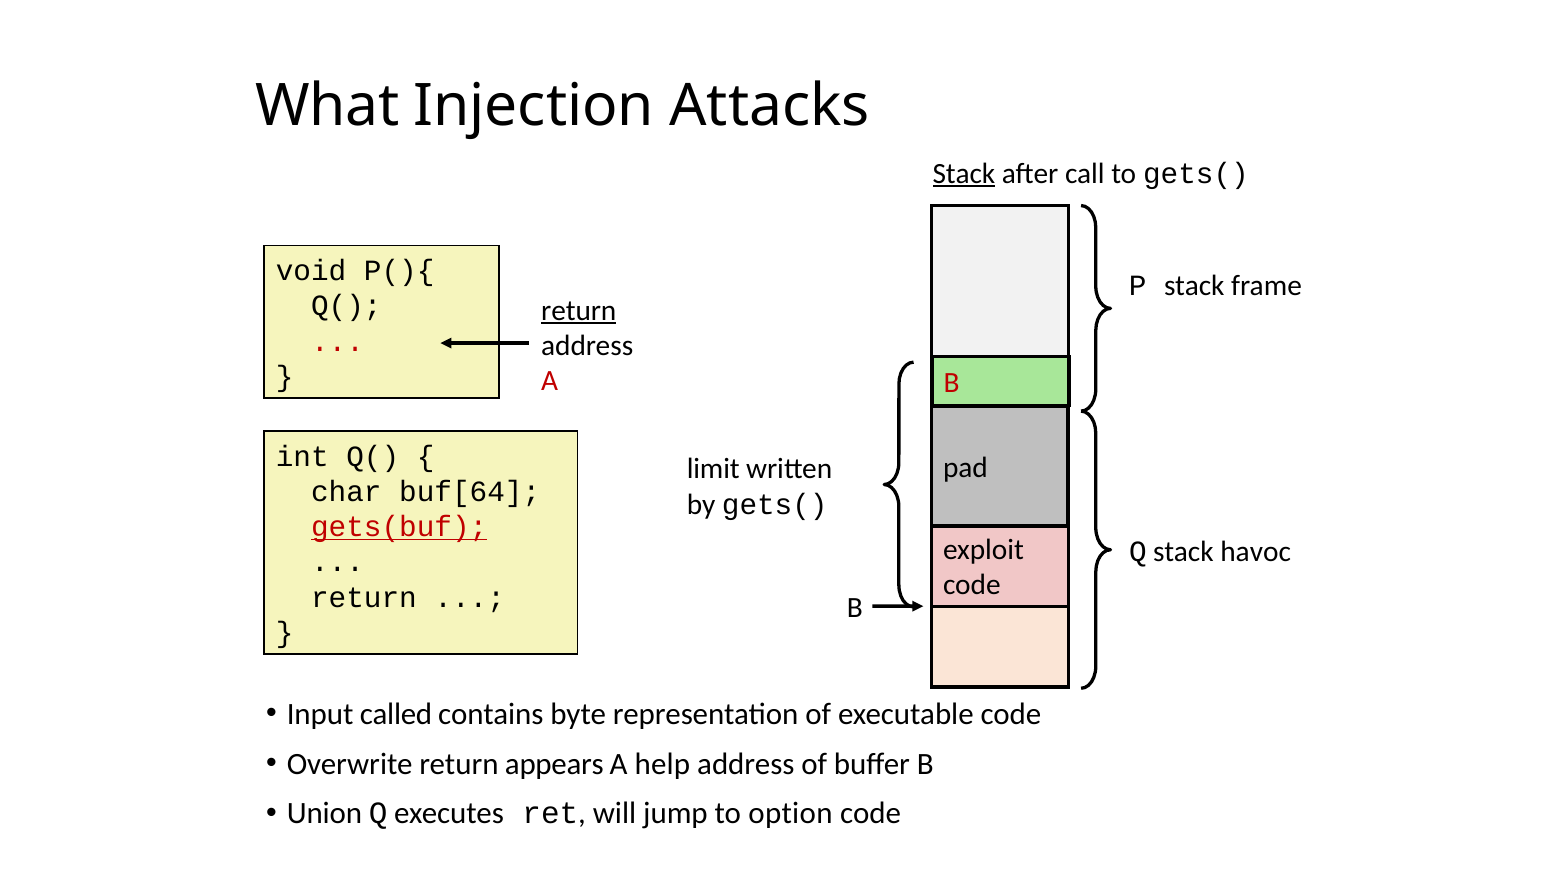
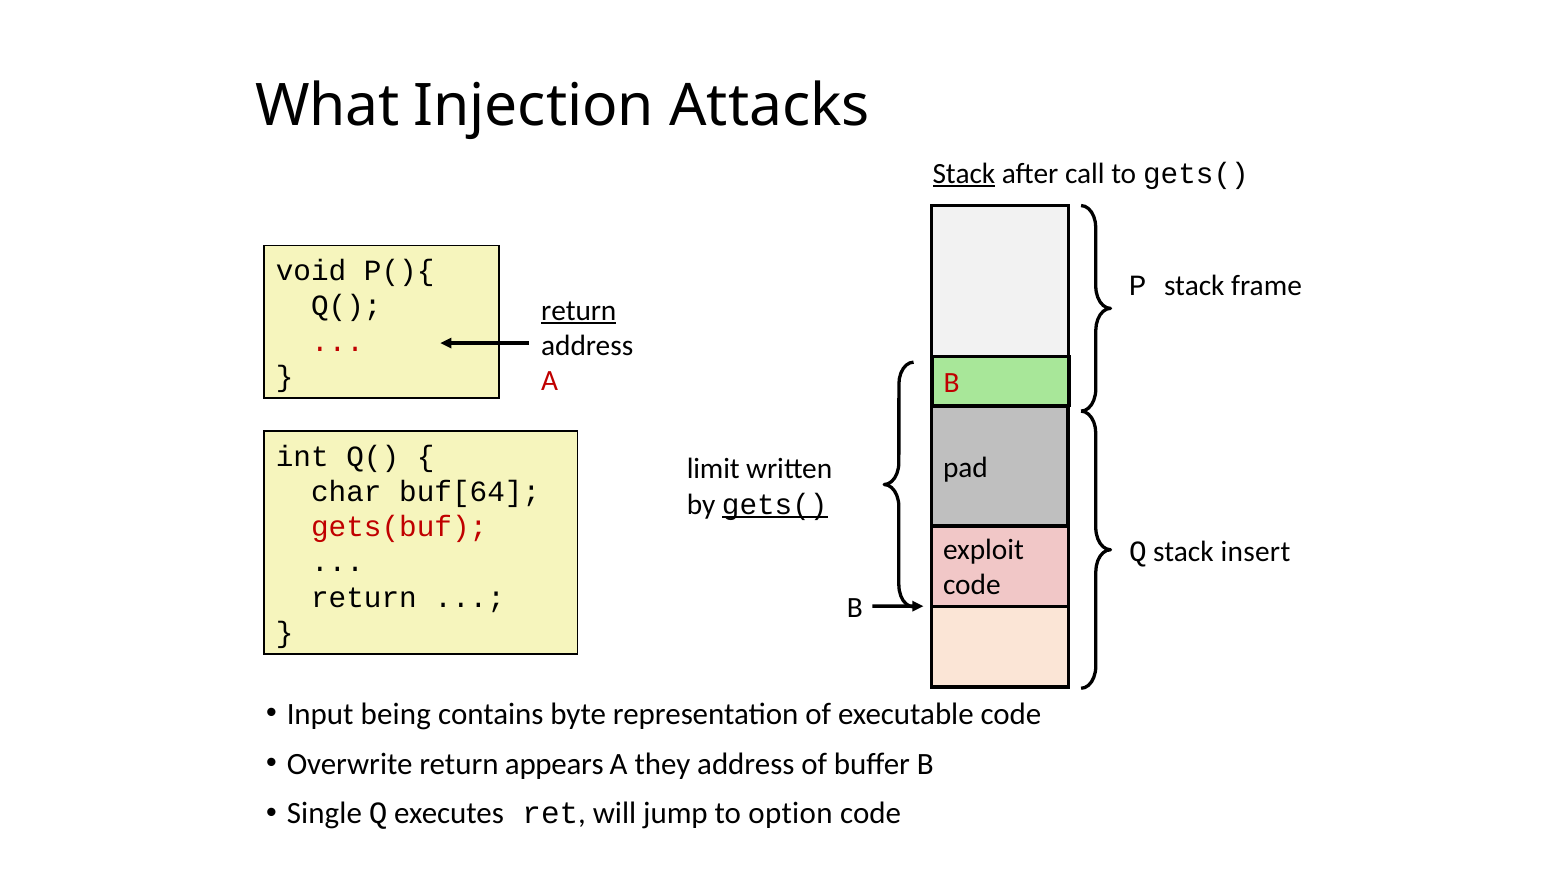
gets( at (775, 504) underline: none -> present
gets(buf underline: present -> none
havoc: havoc -> insert
called: called -> being
help: help -> they
Union: Union -> Single
